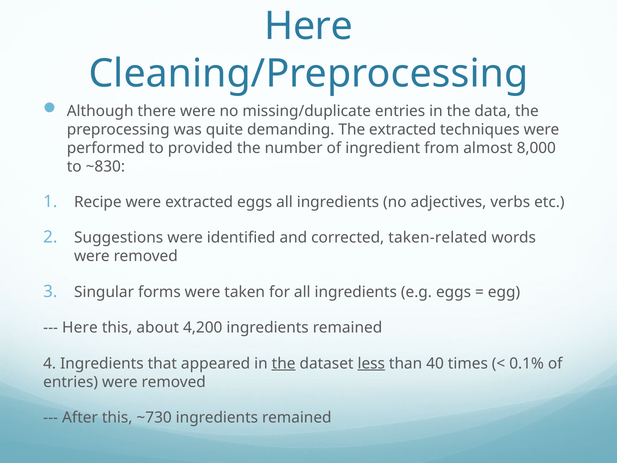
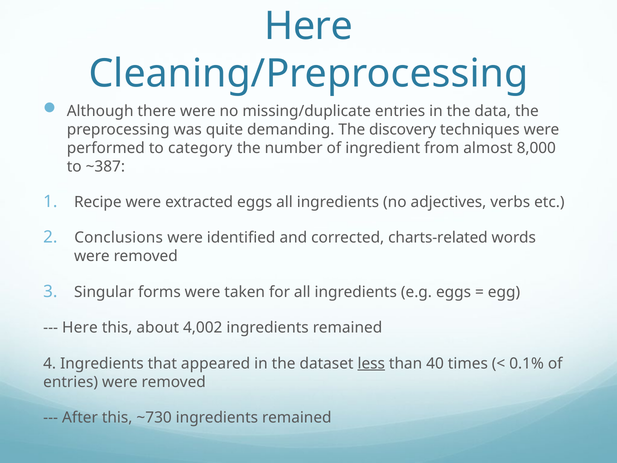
The extracted: extracted -> discovery
provided: provided -> category
~830: ~830 -> ~387
Suggestions: Suggestions -> Conclusions
taken-related: taken-related -> charts-related
4,200: 4,200 -> 4,002
the at (284, 363) underline: present -> none
